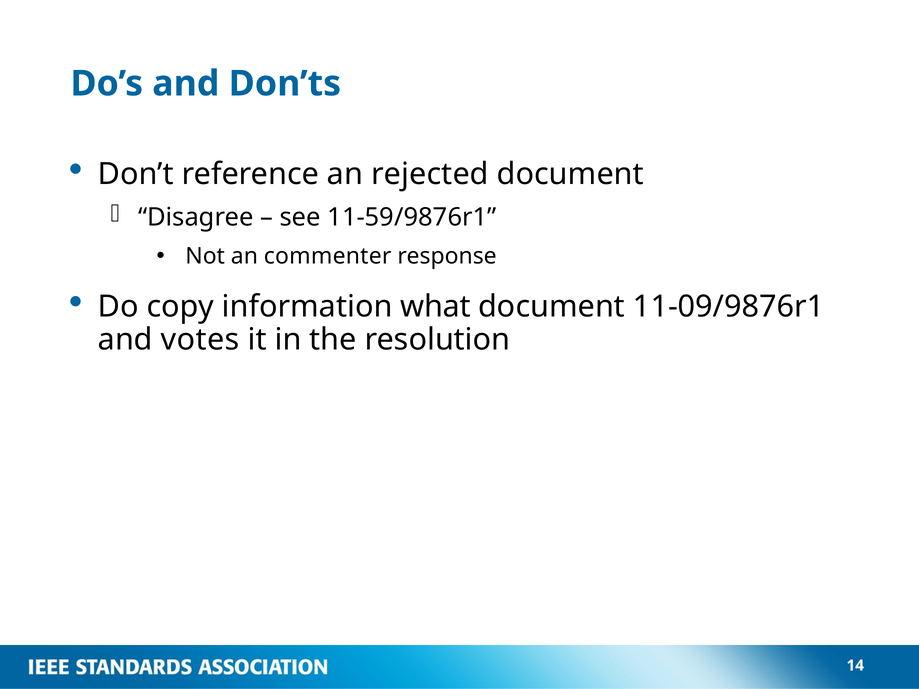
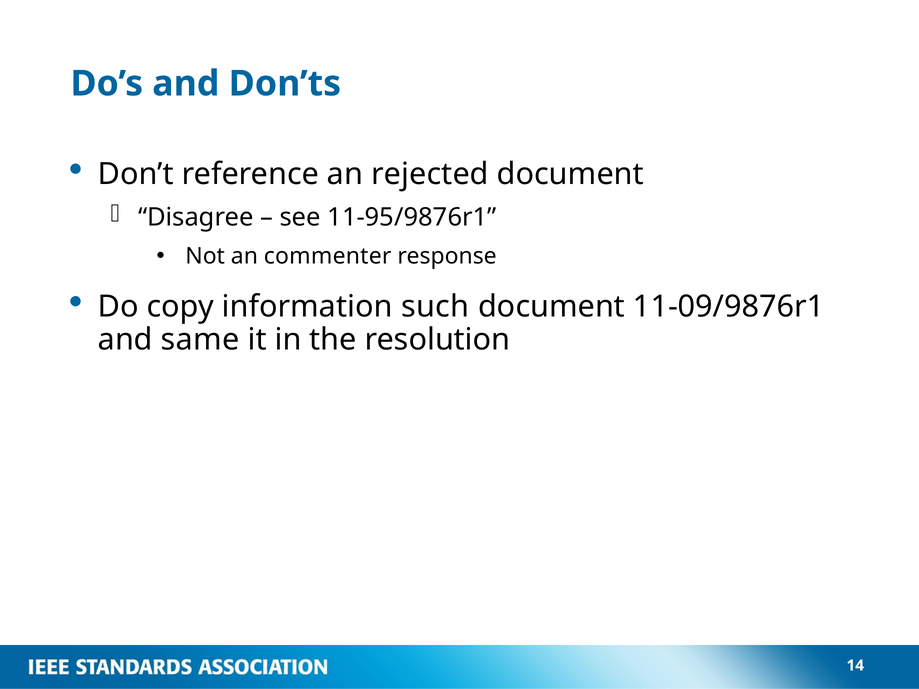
11-59/9876r1: 11-59/9876r1 -> 11-95/9876r1
what: what -> such
votes: votes -> same
